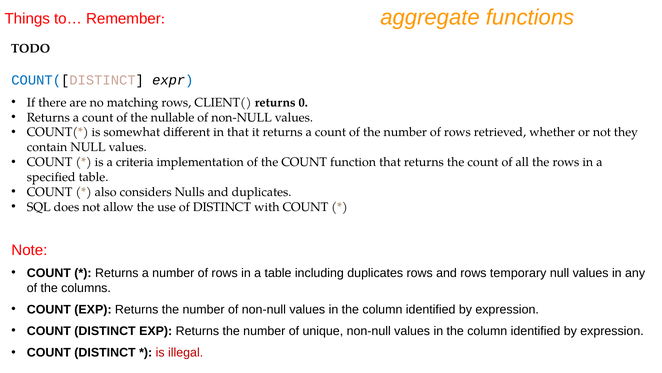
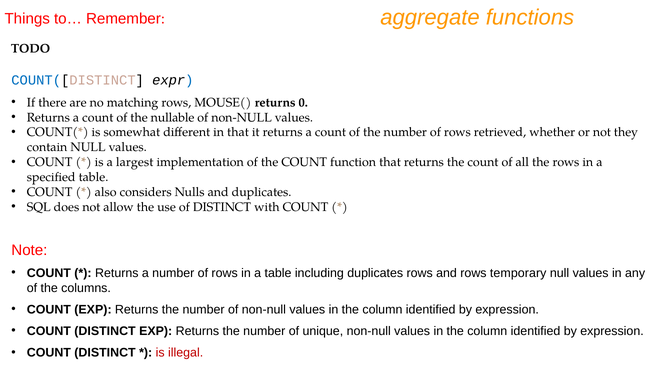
CLIENT(: CLIENT( -> MOUSE(
criteria: criteria -> largest
